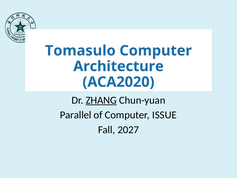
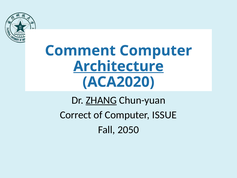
Tomasulo: Tomasulo -> Comment
Architecture underline: none -> present
Parallel: Parallel -> Correct
2027: 2027 -> 2050
